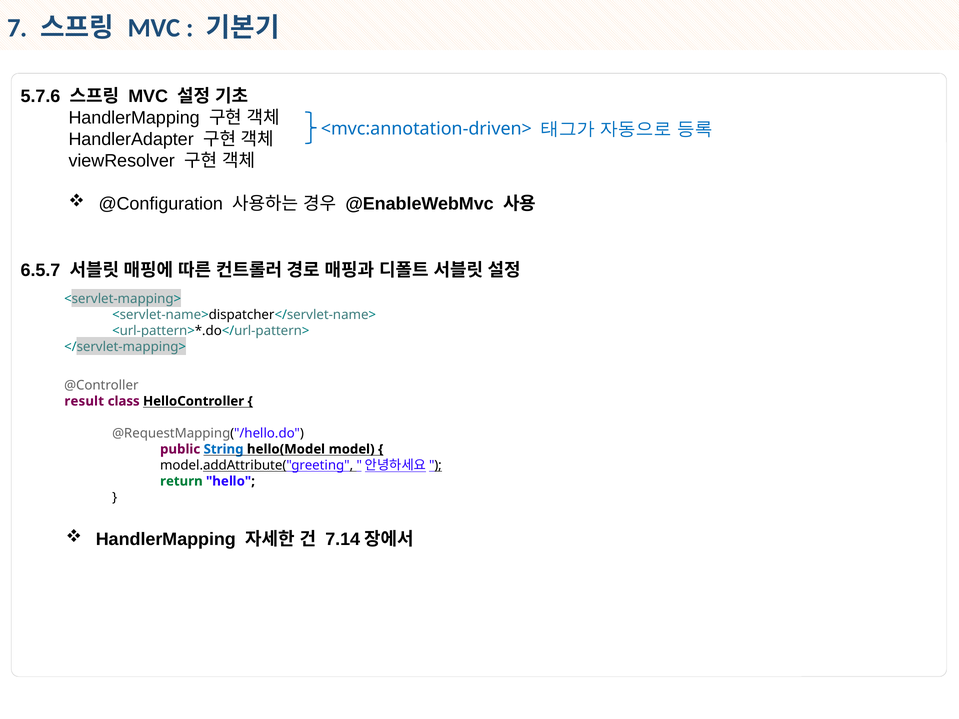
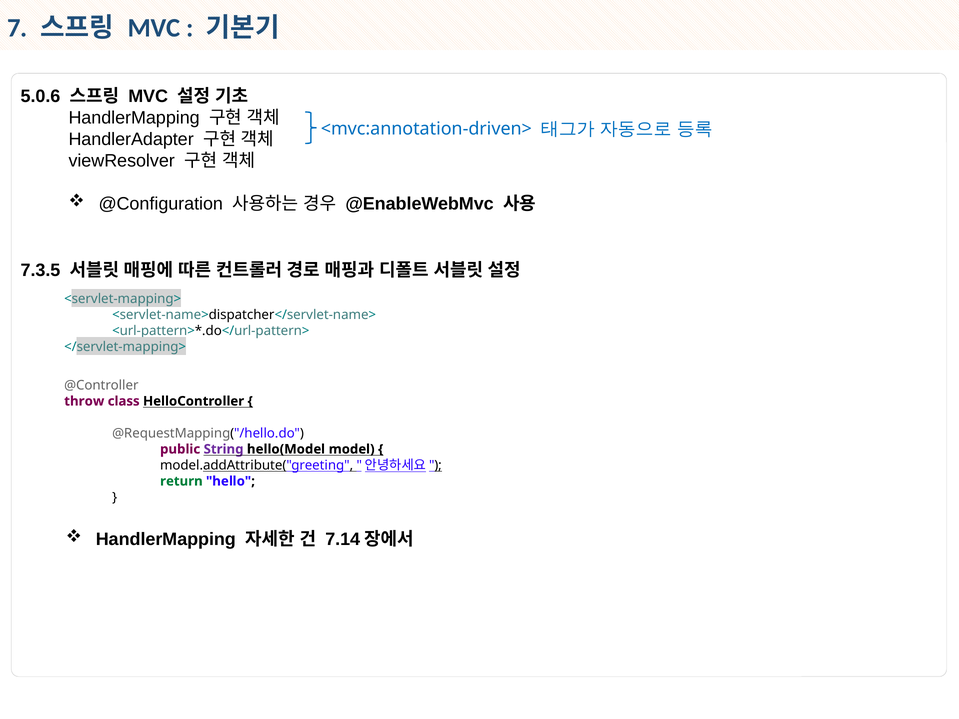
5.7.6: 5.7.6 -> 5.0.6
6.5.7: 6.5.7 -> 7.3.5
result: result -> throw
String colour: blue -> purple
